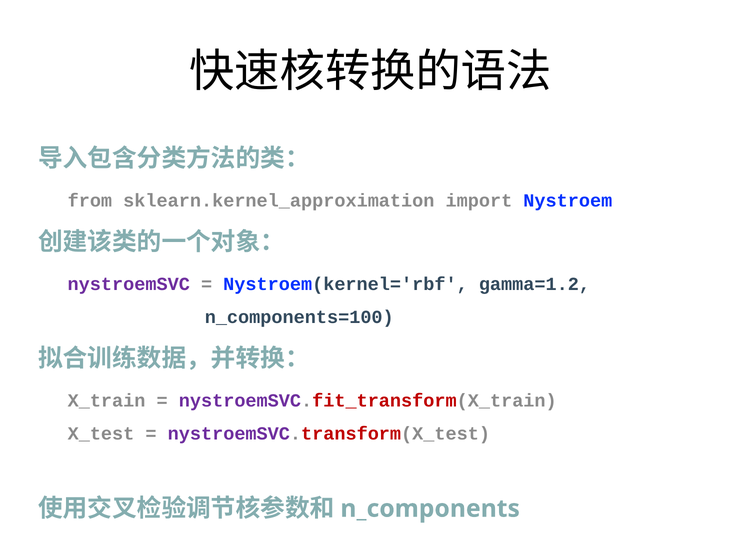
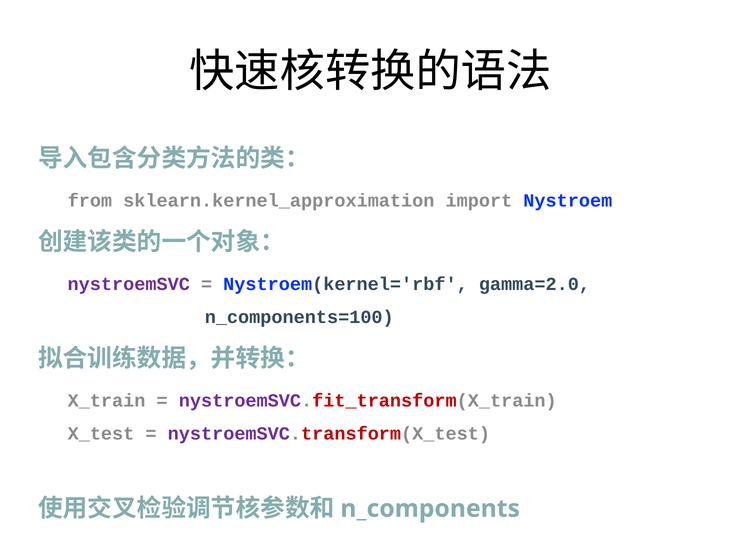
gamma=1.2: gamma=1.2 -> gamma=2.0
